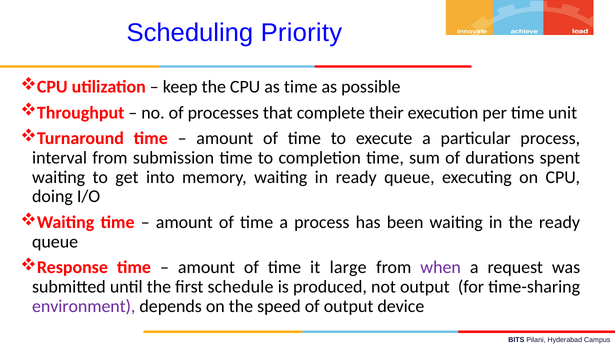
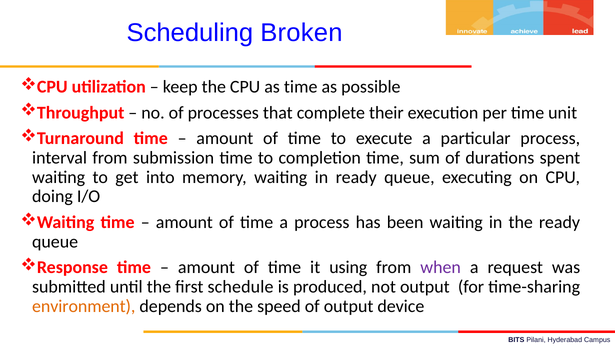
Priority: Priority -> Broken
large: large -> using
environment colour: purple -> orange
